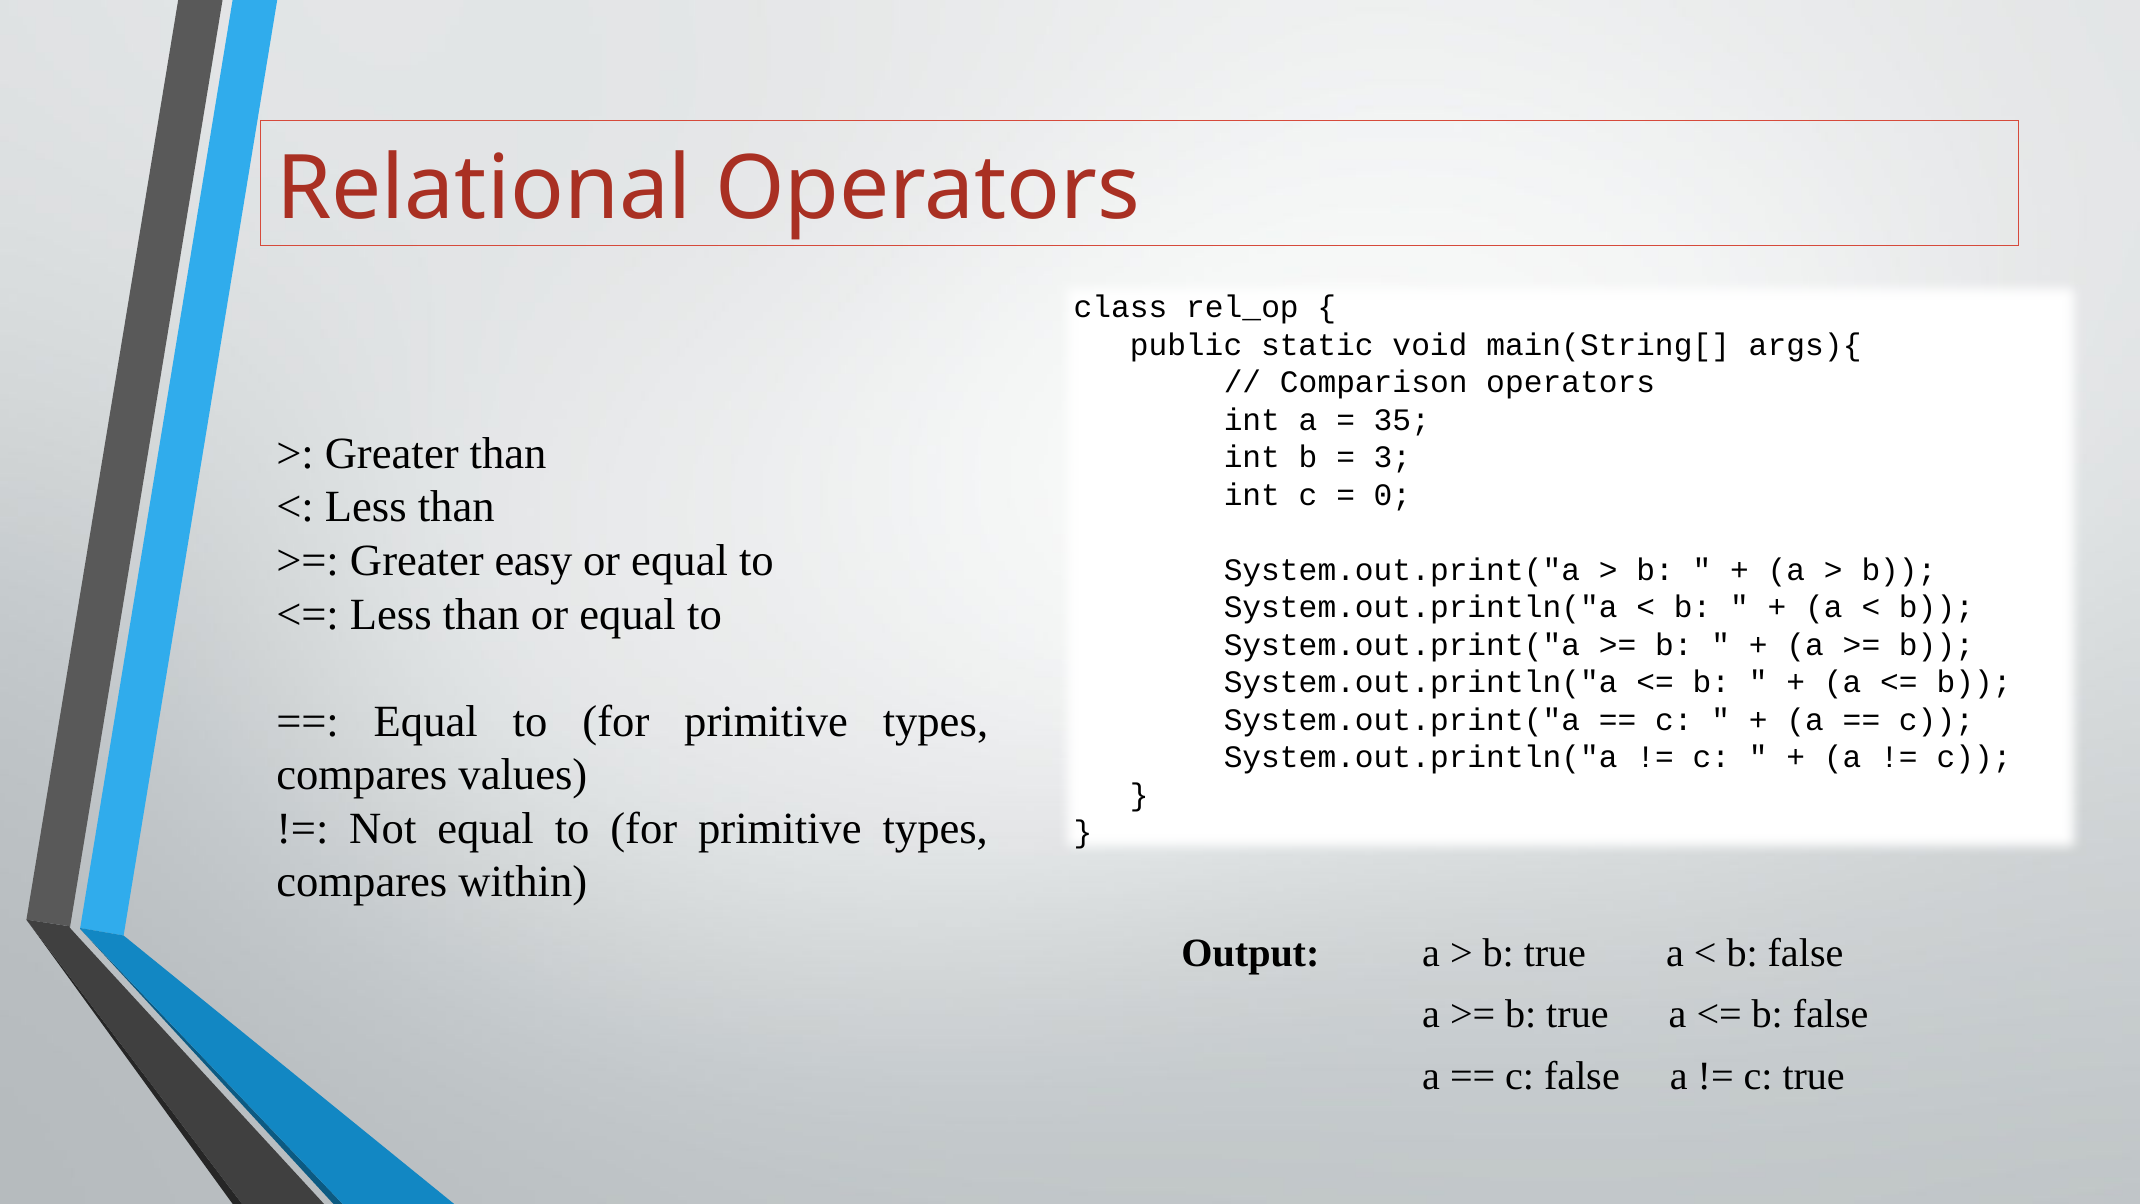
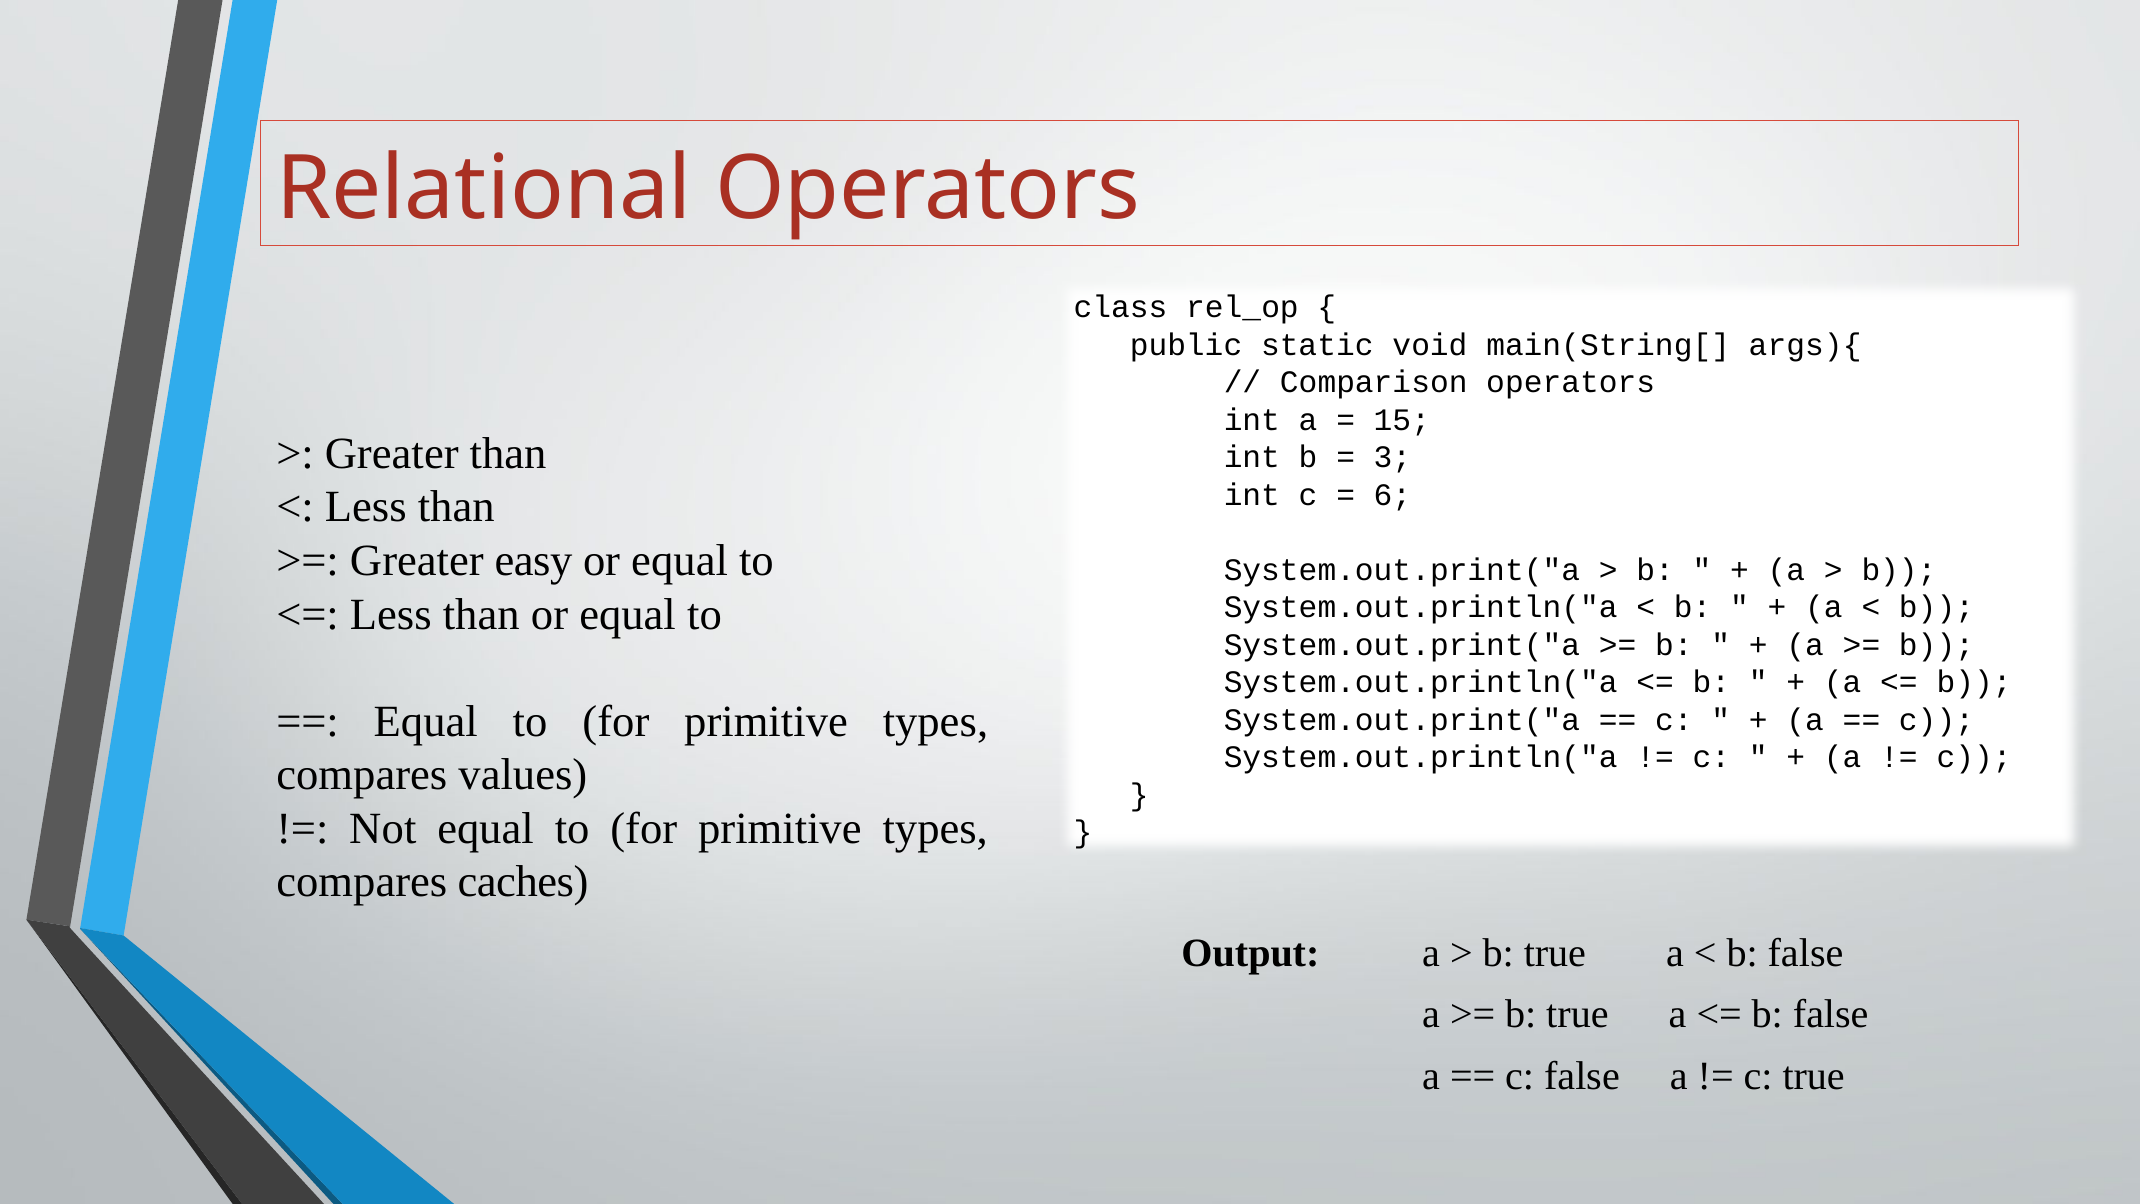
35: 35 -> 15
0: 0 -> 6
within: within -> caches
